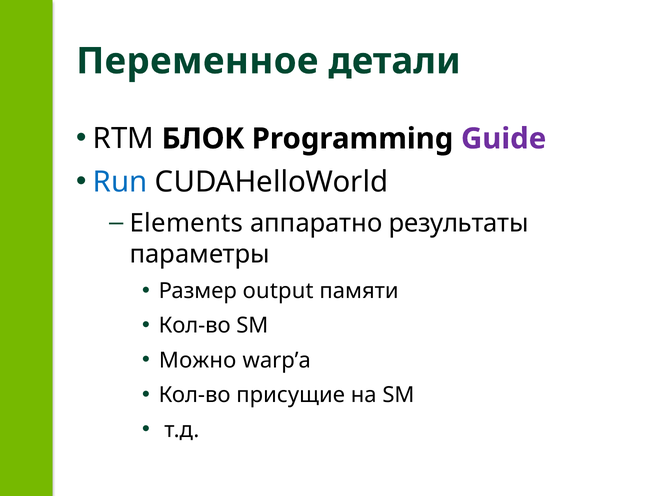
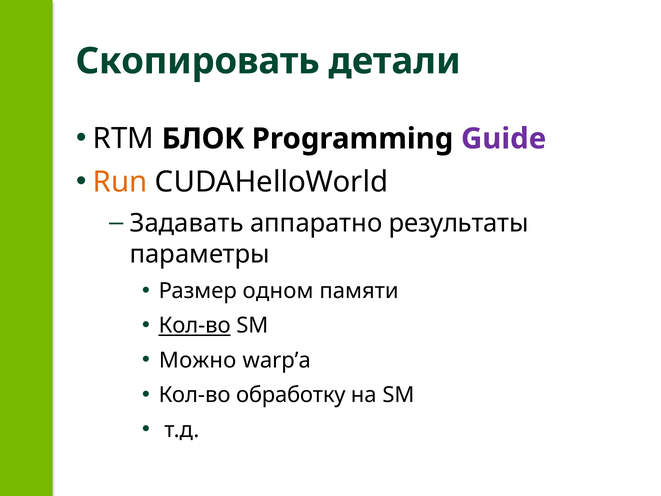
Переменное: Переменное -> Скопировать
Run colour: blue -> orange
Elements: Elements -> Задавать
output: output -> одном
Кол-во at (195, 326) underline: none -> present
присущие: присущие -> обработку
